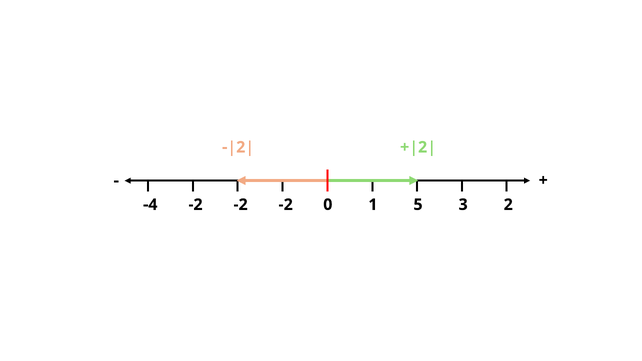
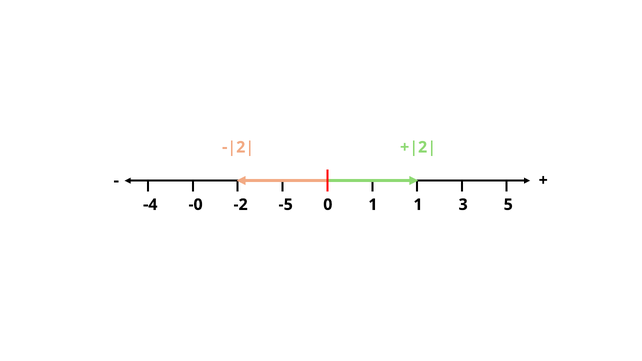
-4 -2: -2 -> -0
-2 at (286, 205): -2 -> -5
1 5: 5 -> 1
2: 2 -> 5
